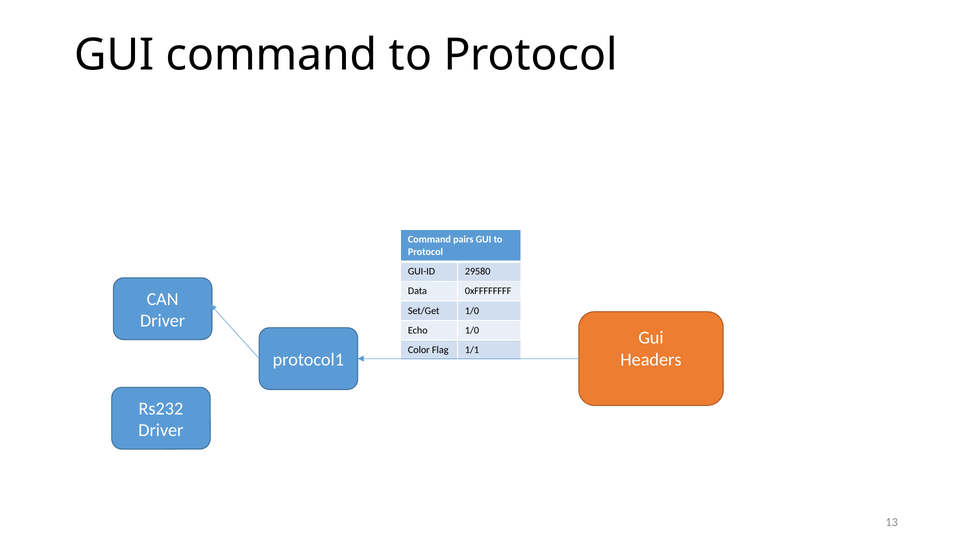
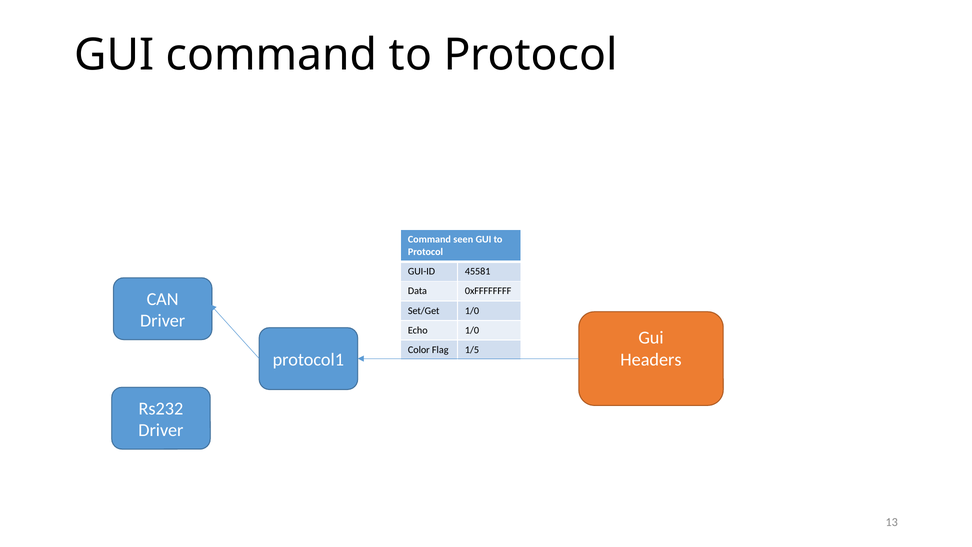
pairs: pairs -> seen
29580: 29580 -> 45581
1/1: 1/1 -> 1/5
